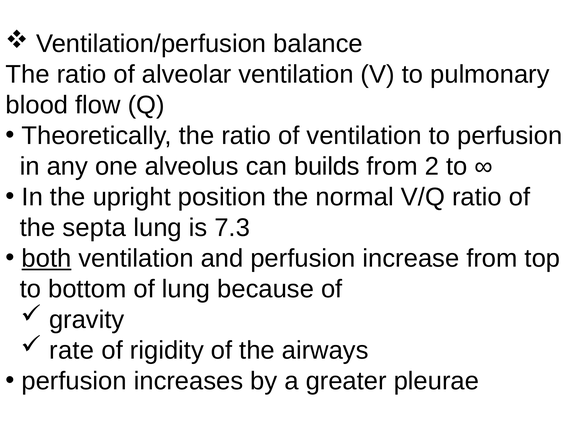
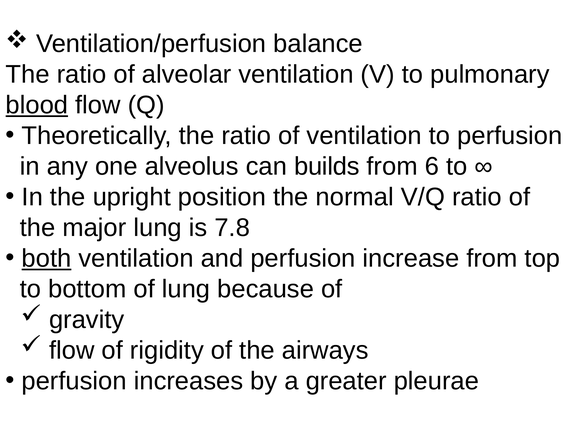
blood underline: none -> present
2: 2 -> 6
septa: septa -> major
7.3: 7.3 -> 7.8
rate at (72, 351): rate -> flow
